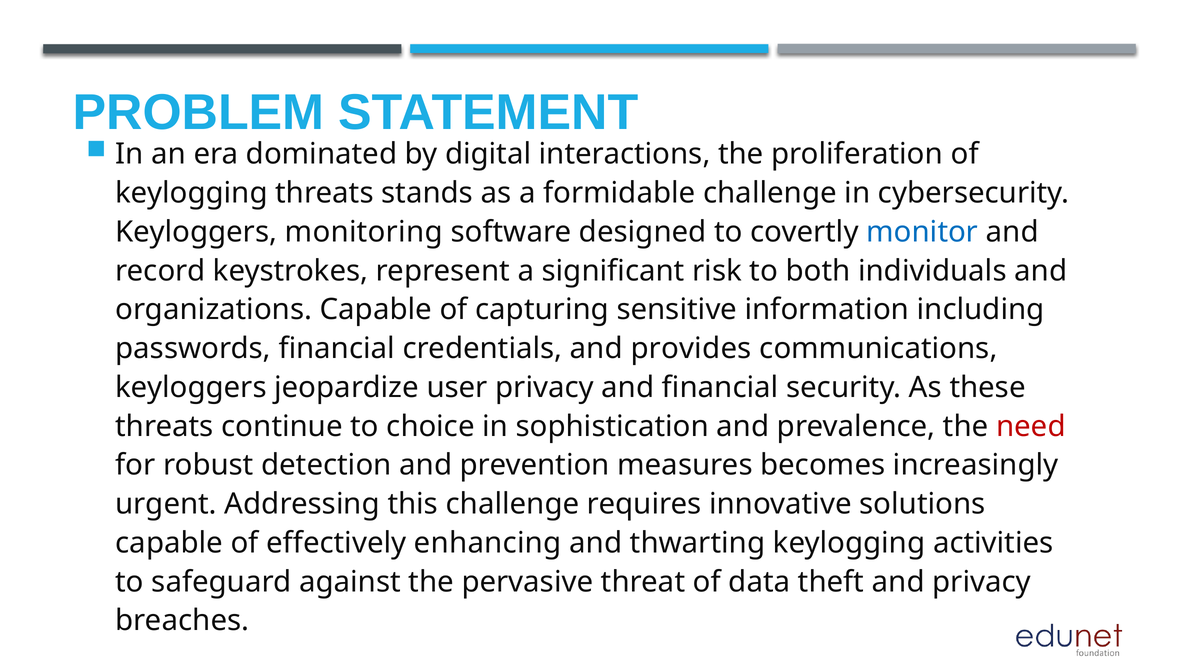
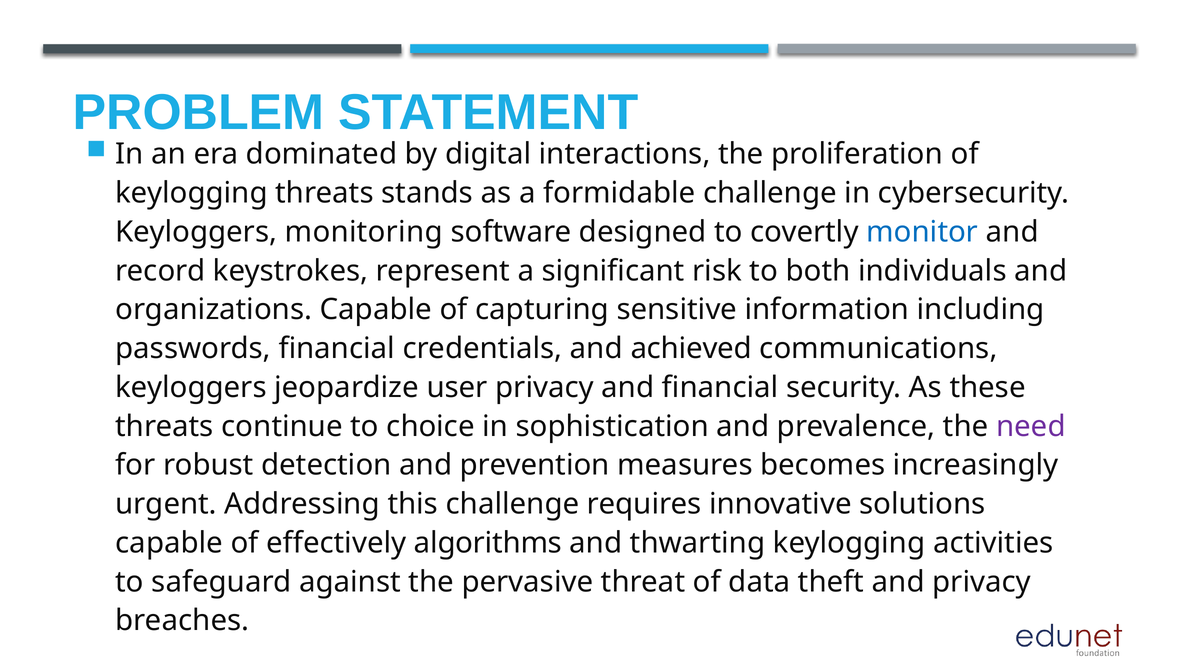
provides: provides -> achieved
need colour: red -> purple
enhancing: enhancing -> algorithms
